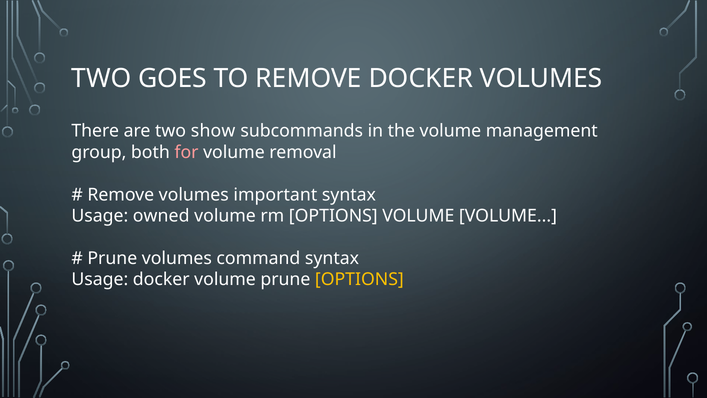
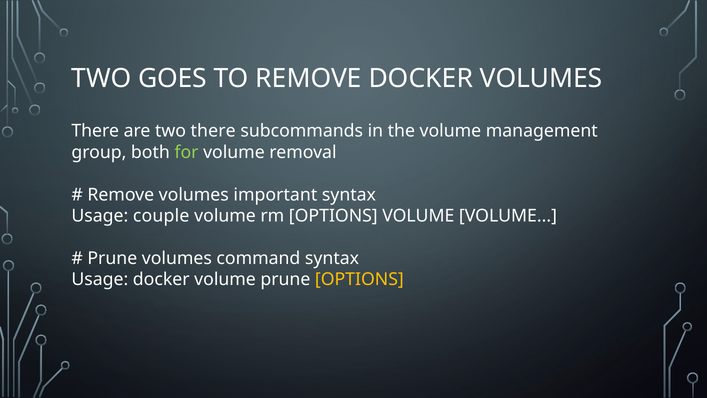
two show: show -> there
for colour: pink -> light green
owned: owned -> couple
